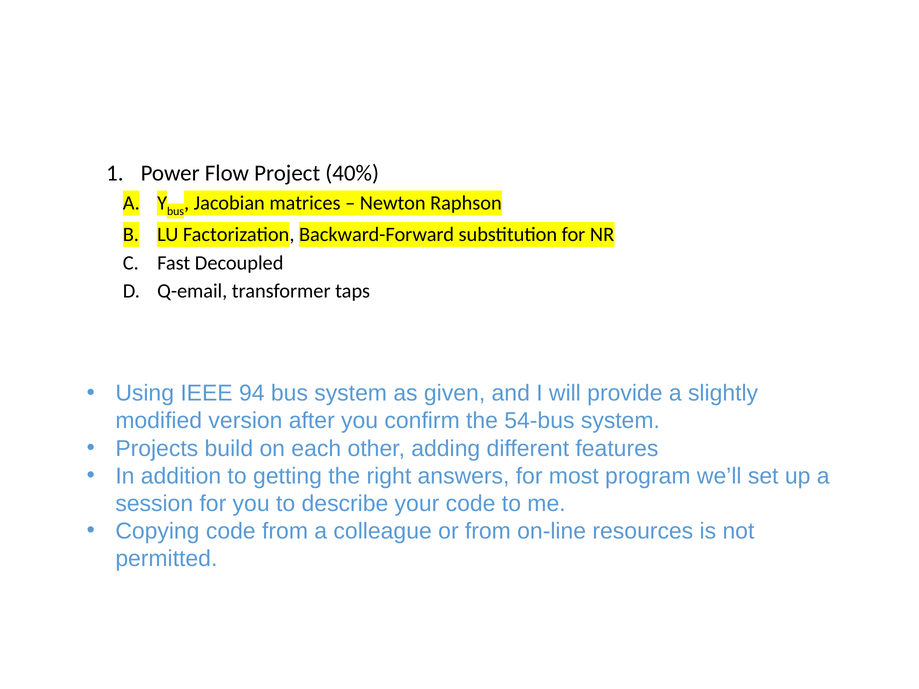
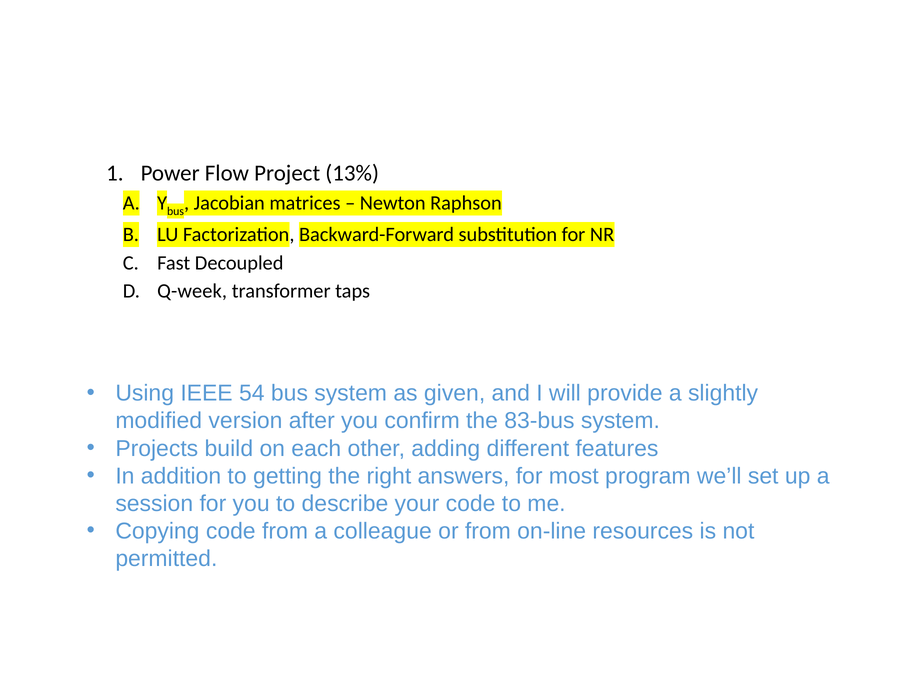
40%: 40% -> 13%
Q-email: Q-email -> Q-week
94: 94 -> 54
54-bus: 54-bus -> 83-bus
